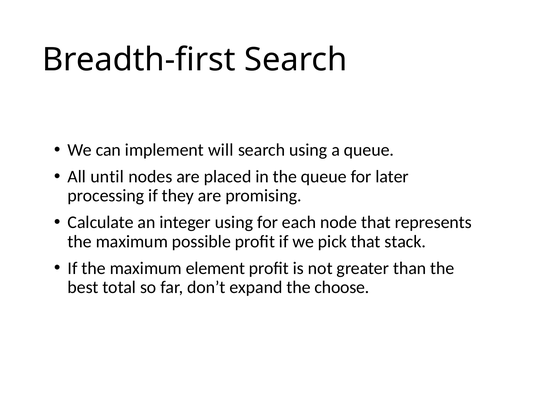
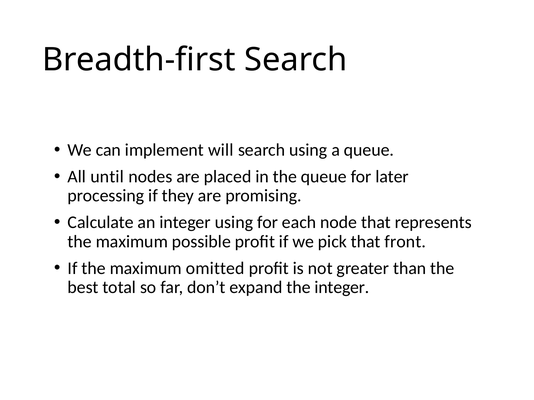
stack: stack -> front
element: element -> omitted
the choose: choose -> integer
